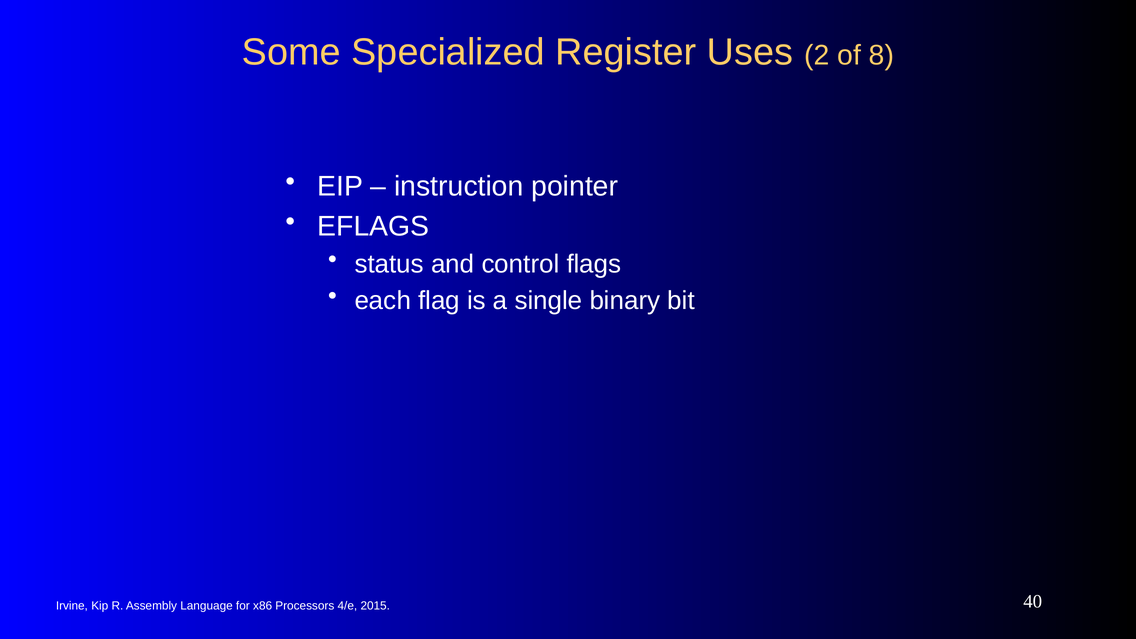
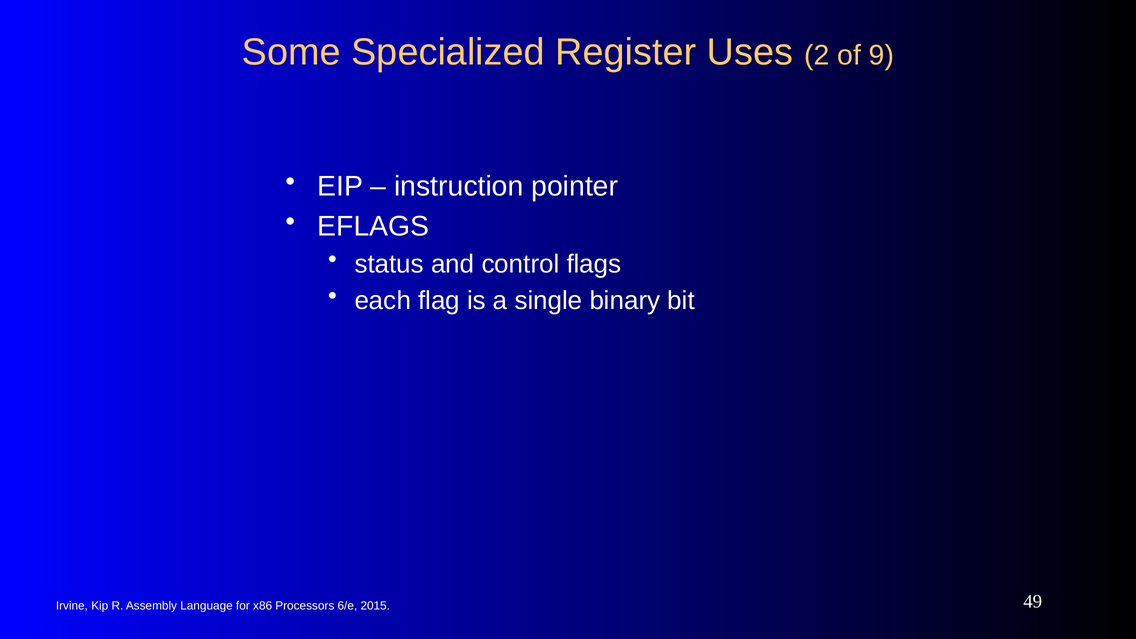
8: 8 -> 9
4/e: 4/e -> 6/e
40: 40 -> 49
